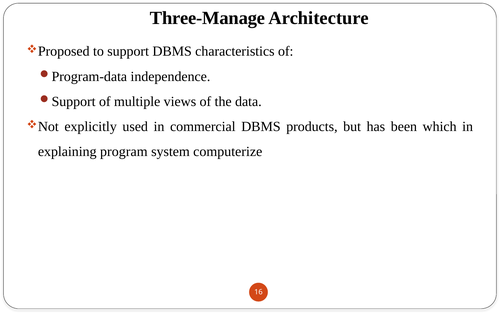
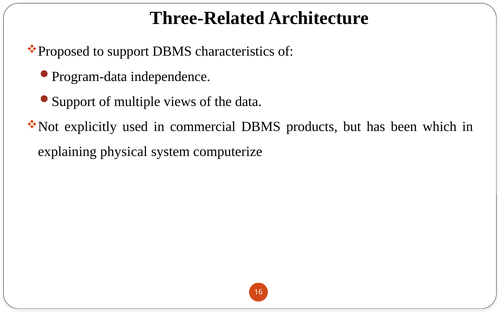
Three-Manage: Three-Manage -> Three-Related
program: program -> physical
